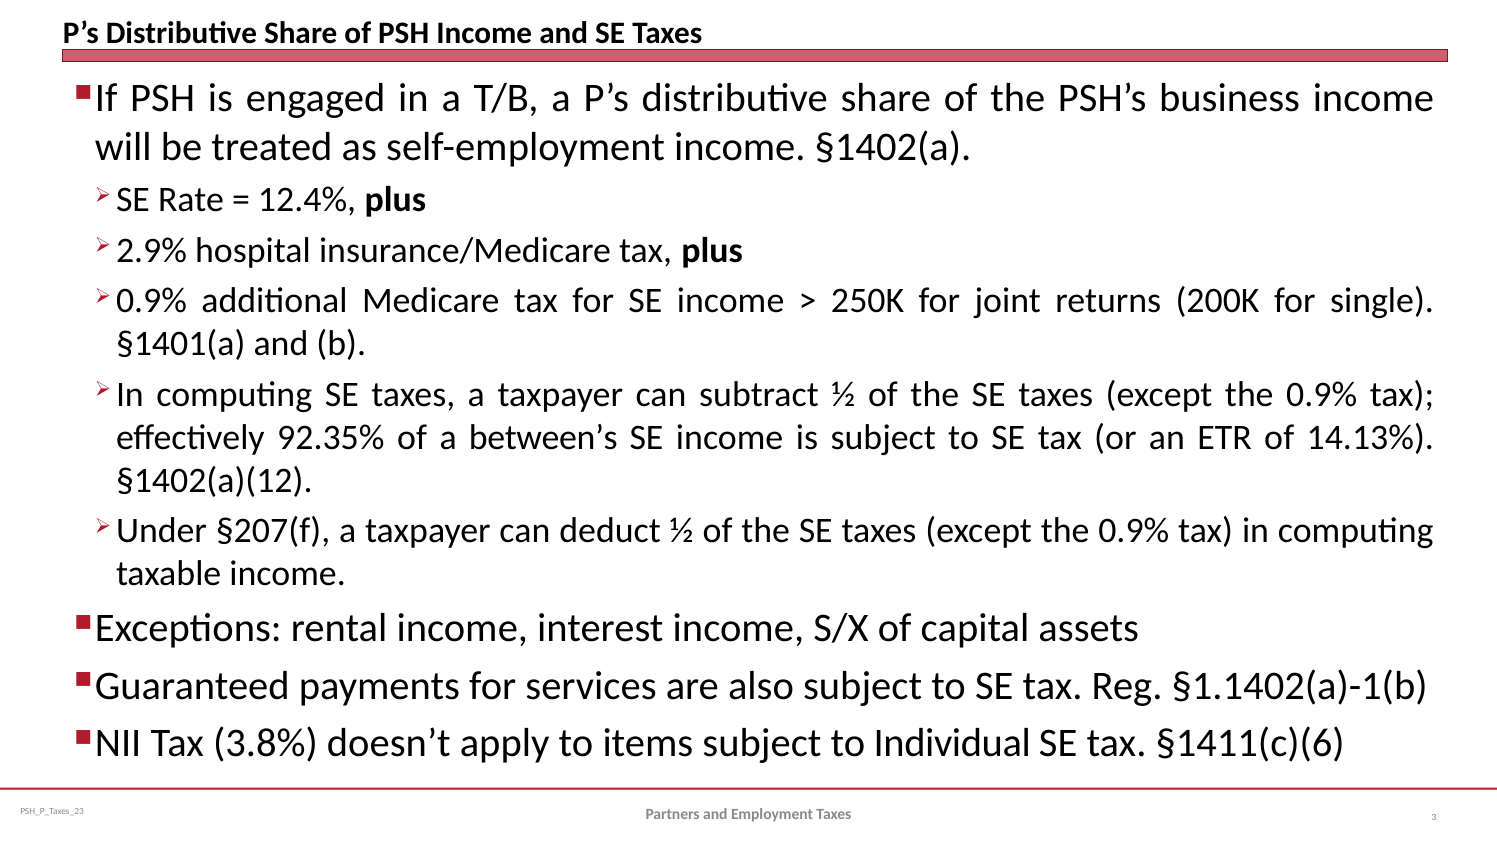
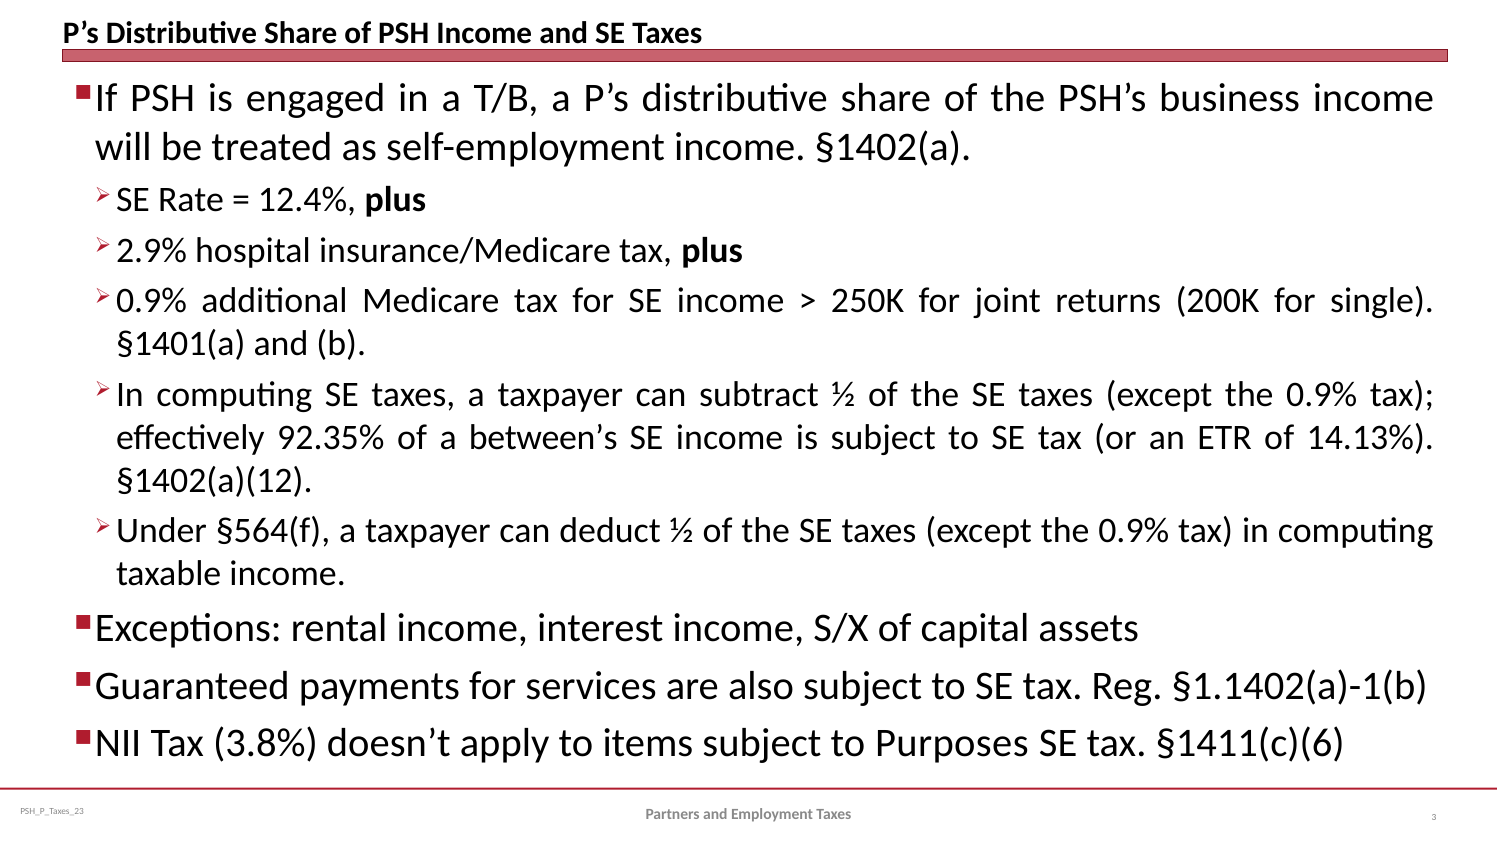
§207(f: §207(f -> §564(f
Individual: Individual -> Purposes
